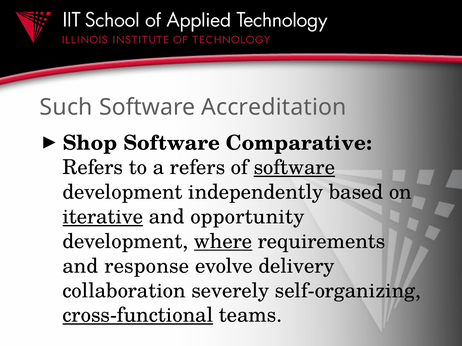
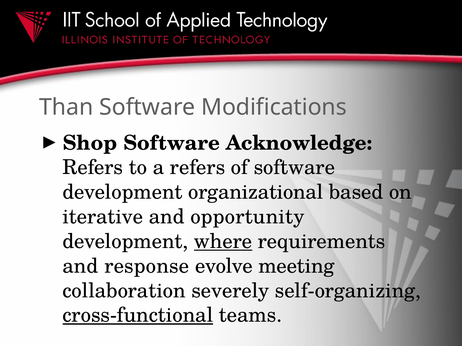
Such: Such -> Than
Accreditation: Accreditation -> Modifications
Comparative: Comparative -> Acknowledge
software at (294, 168) underline: present -> none
independently: independently -> organizational
iterative underline: present -> none
delivery: delivery -> meeting
